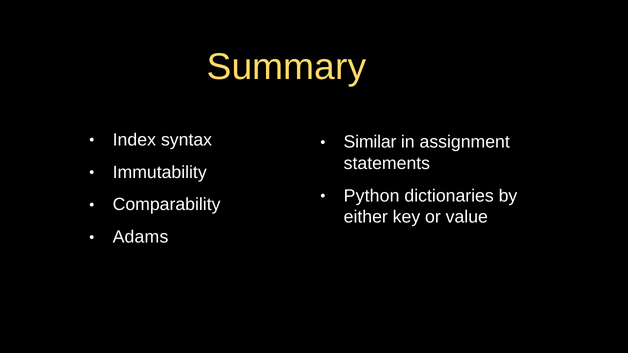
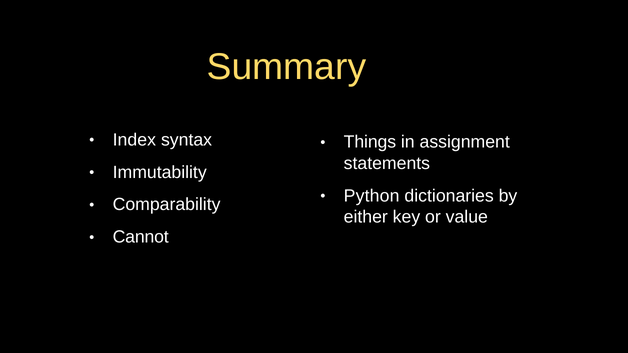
Similar: Similar -> Things
Adams: Adams -> Cannot
